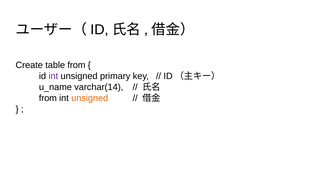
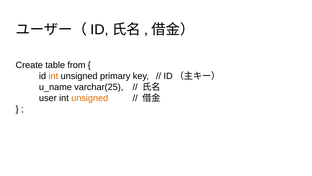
int at (53, 76) colour: purple -> orange
varchar(14: varchar(14 -> varchar(25
from at (48, 98): from -> user
